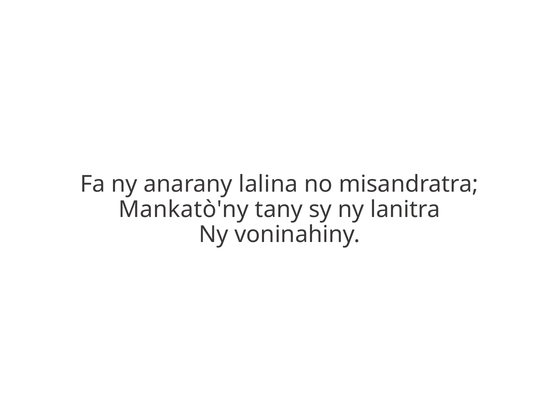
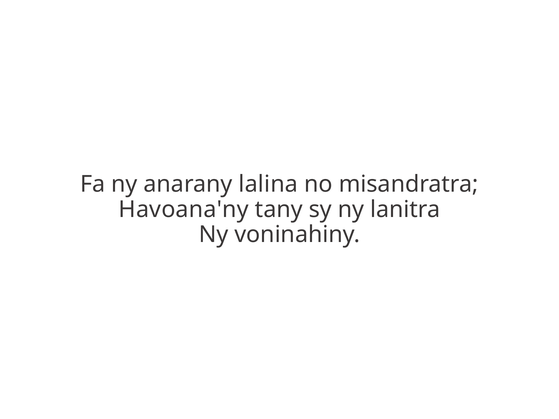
Mankatò'ny: Mankatò'ny -> Havoana'ny
